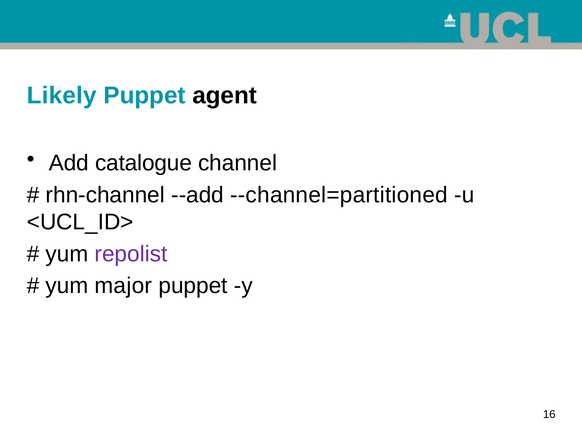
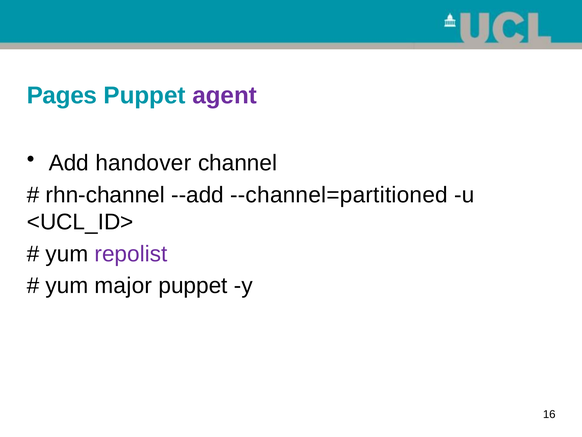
Likely: Likely -> Pages
agent colour: black -> purple
catalogue: catalogue -> handover
